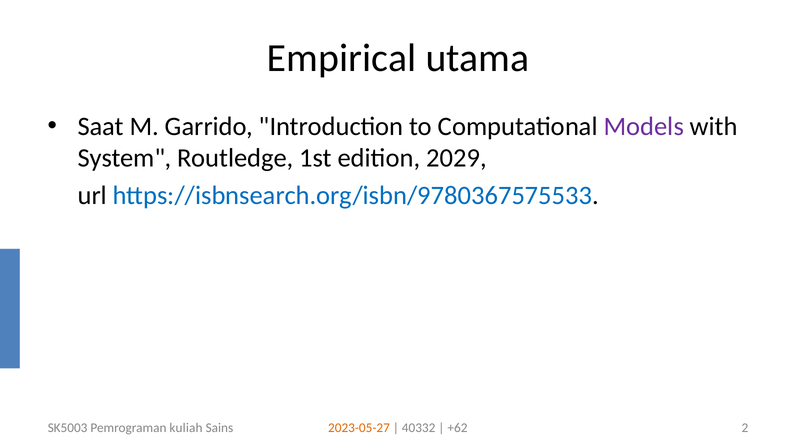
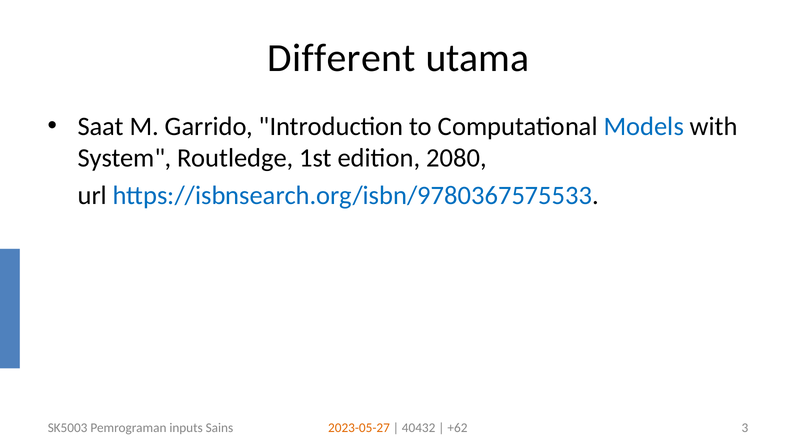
Empirical: Empirical -> Different
Models colour: purple -> blue
2029: 2029 -> 2080
kuliah: kuliah -> inputs
40332: 40332 -> 40432
2: 2 -> 3
